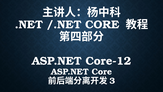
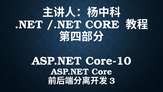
Core-12: Core-12 -> Core-10
